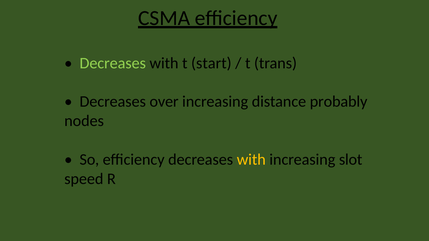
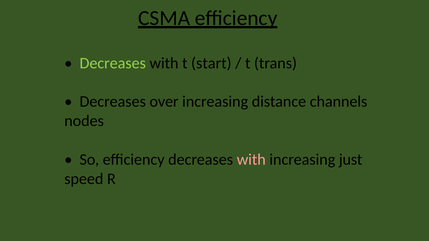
probably: probably -> channels
with at (251, 160) colour: yellow -> pink
slot: slot -> just
